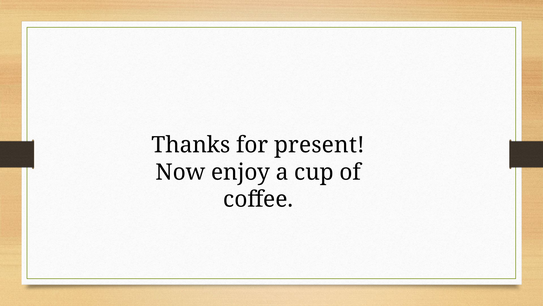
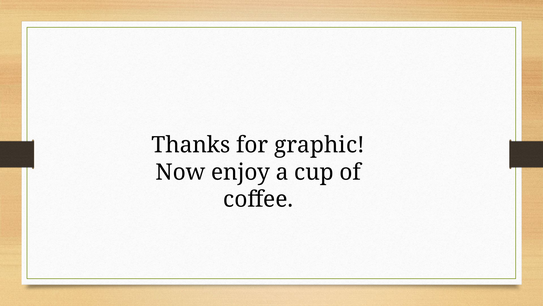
present: present -> graphic
